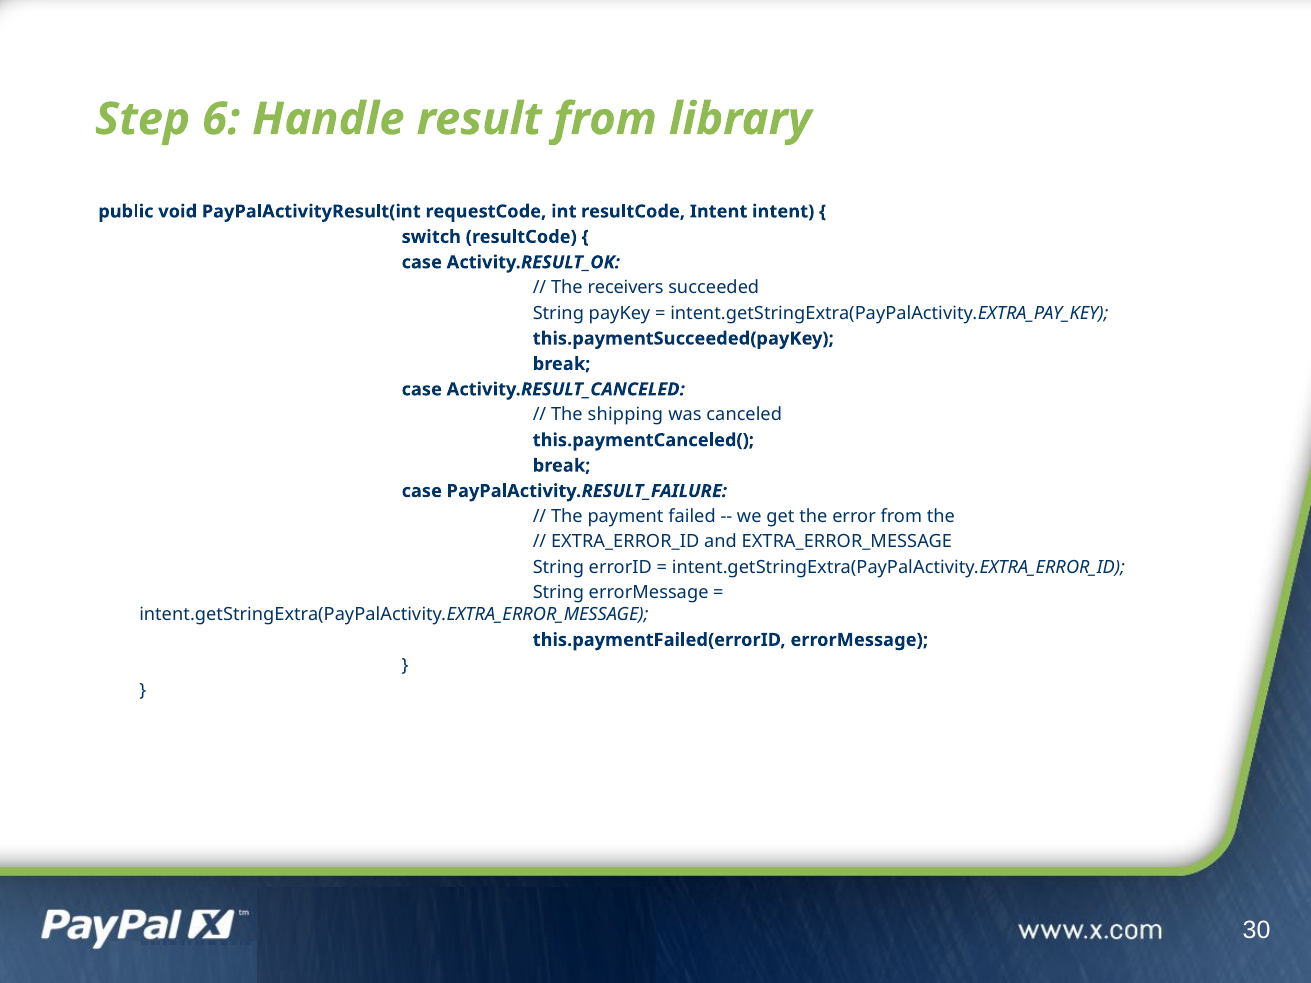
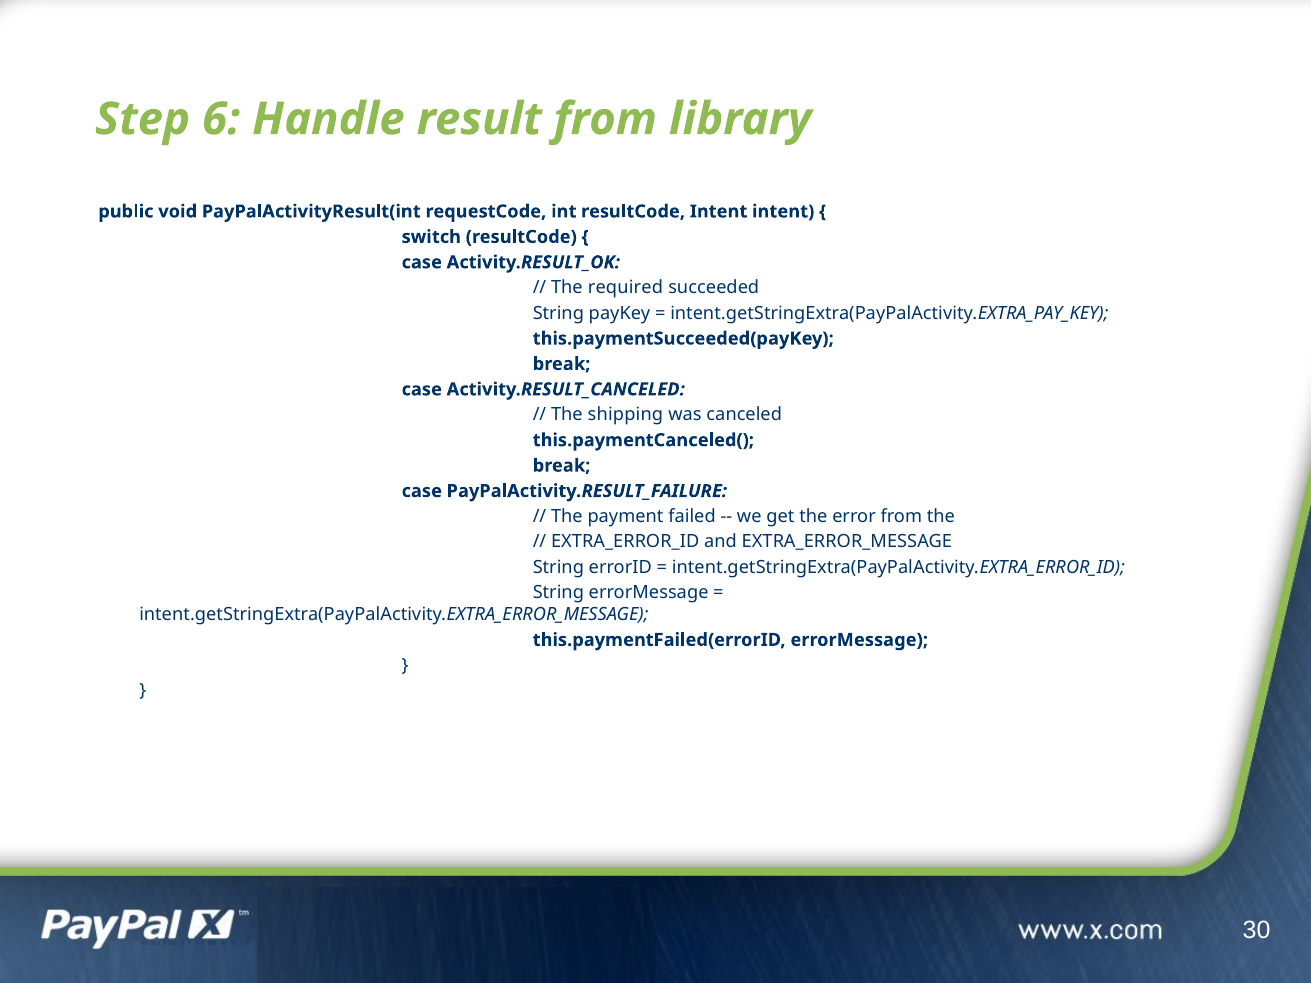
receivers: receivers -> required
